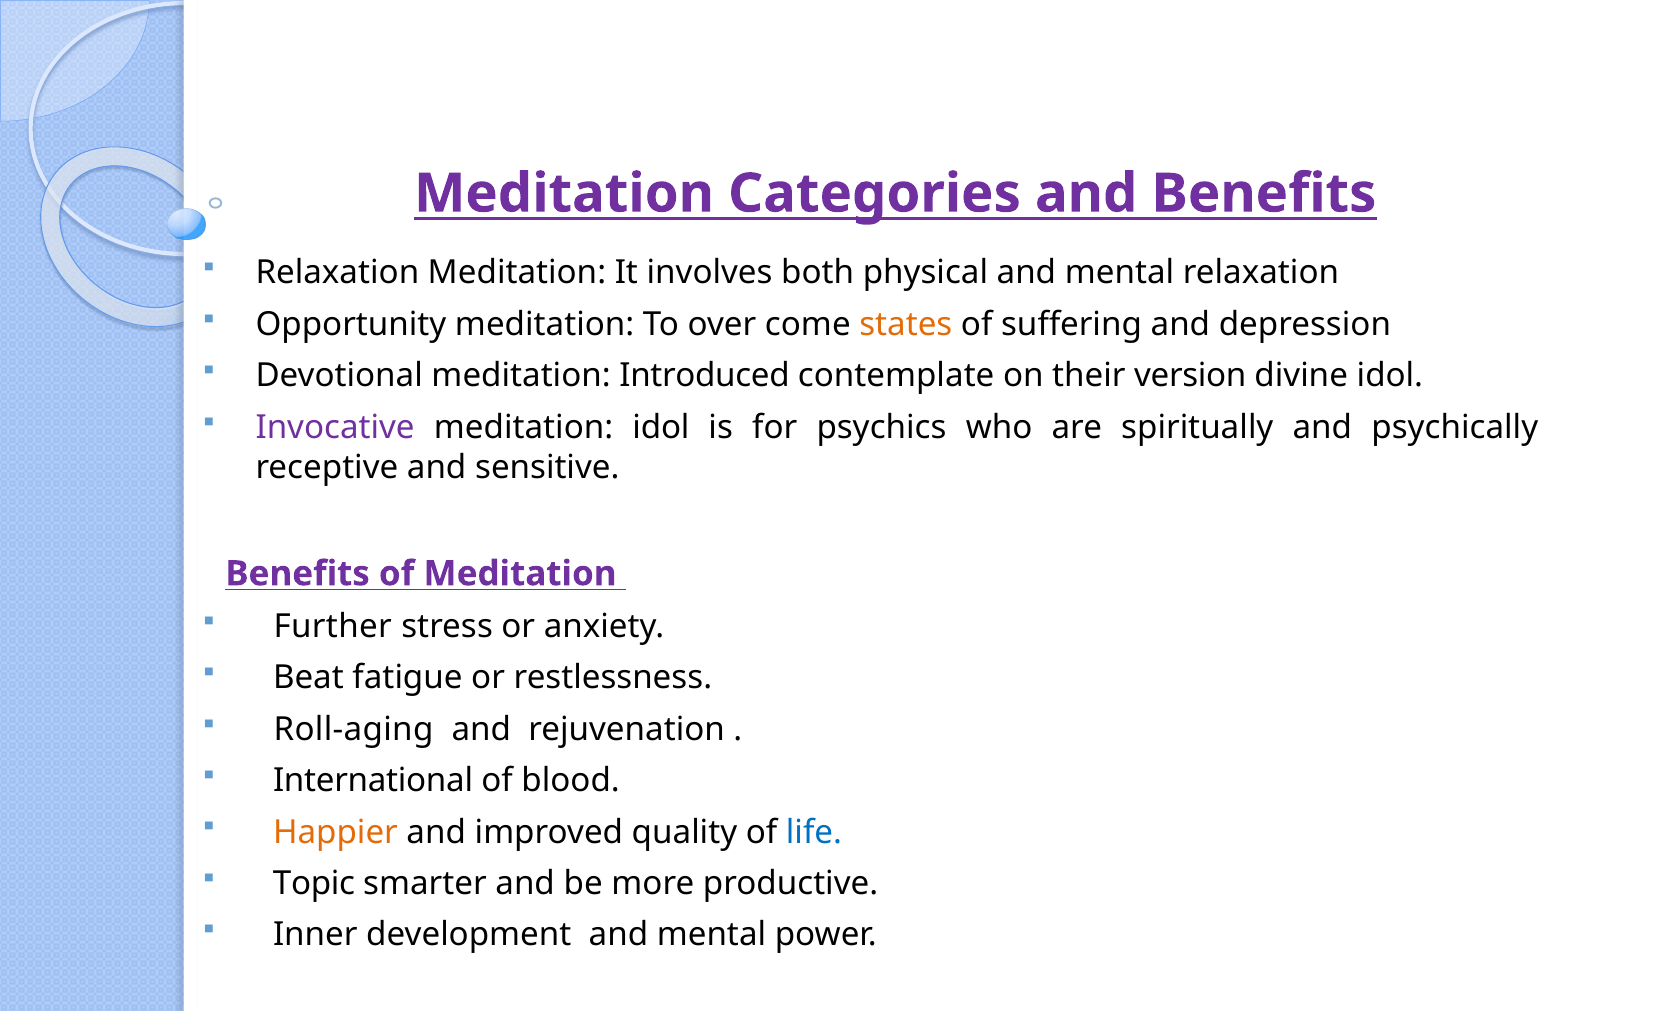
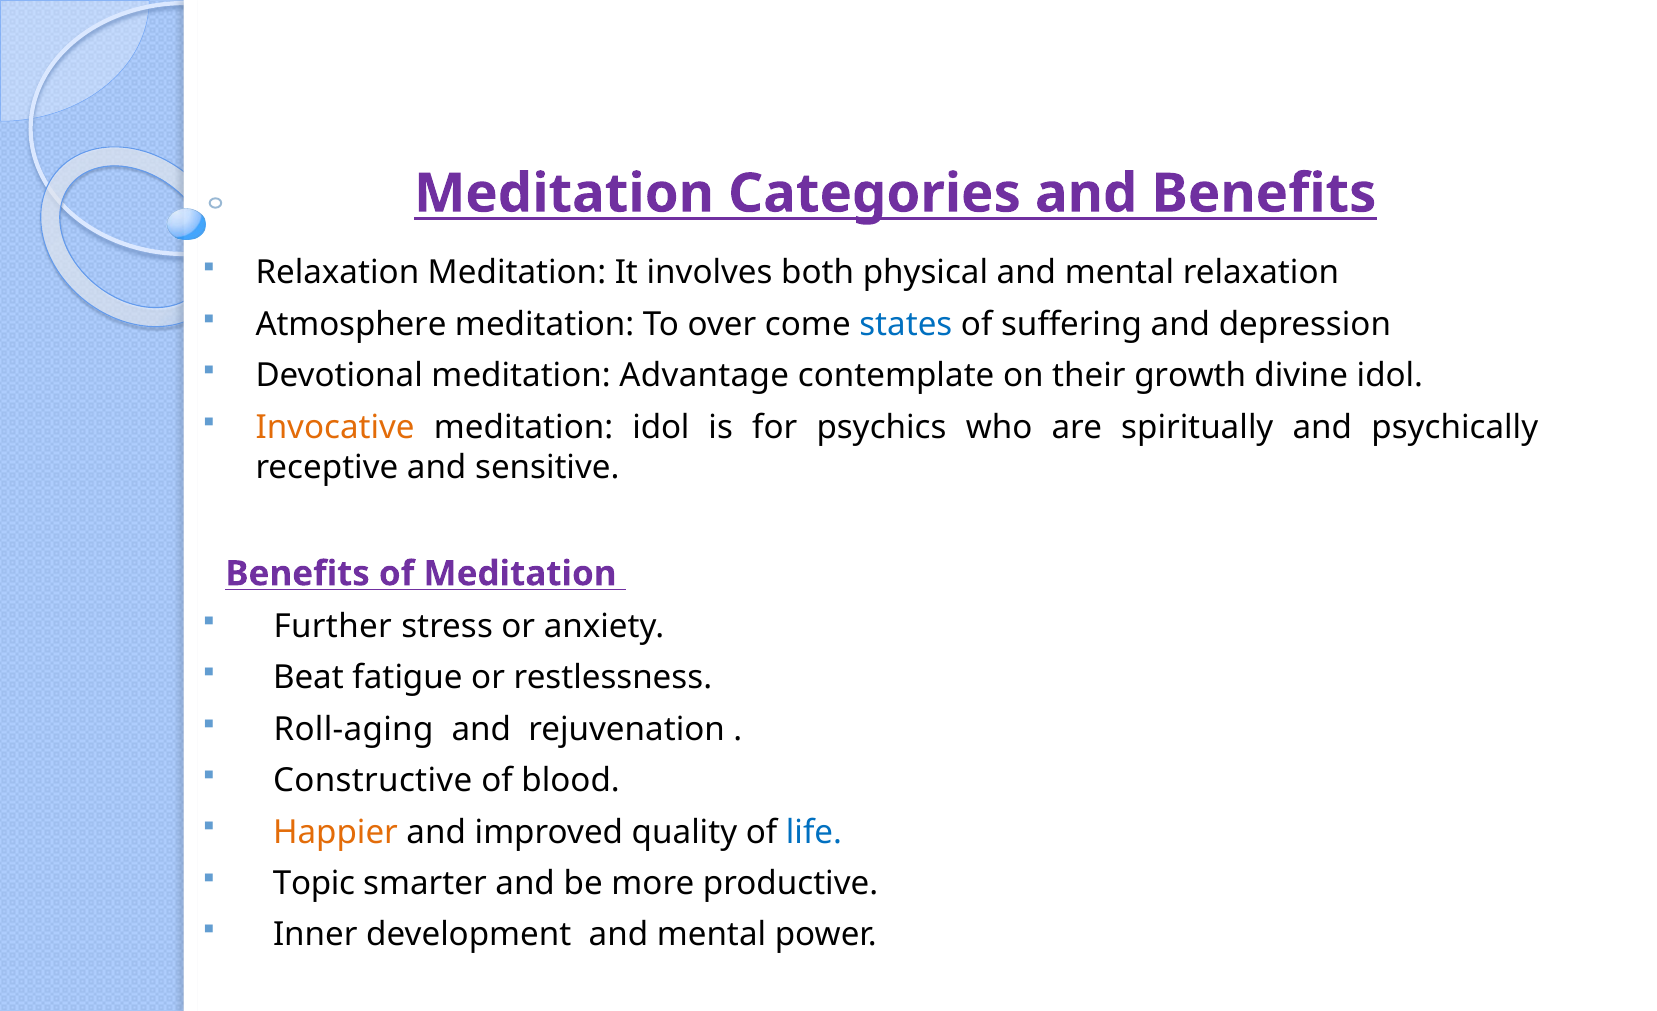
Opportunity: Opportunity -> Atmosphere
states colour: orange -> blue
Introduced: Introduced -> Advantage
version: version -> growth
Invocative colour: purple -> orange
International: International -> Constructive
